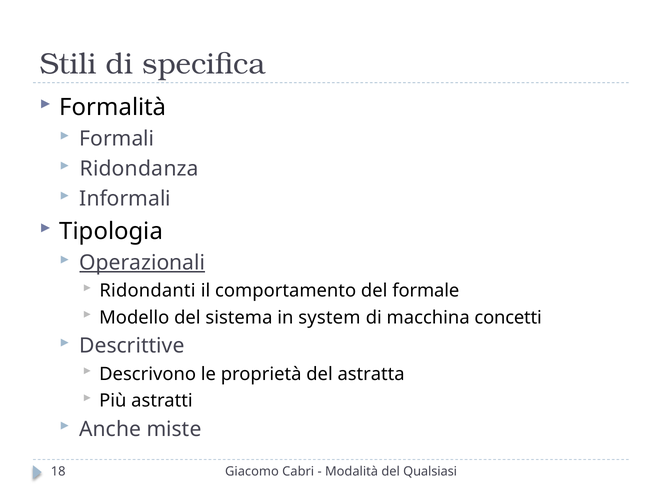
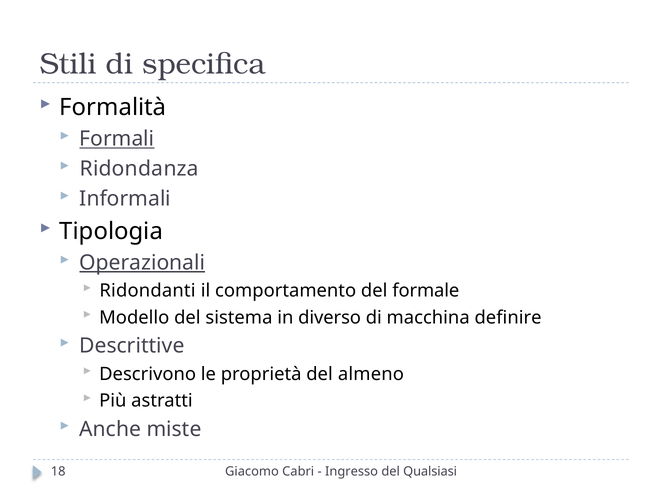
Formali underline: none -> present
system: system -> diverso
concetti: concetti -> definire
astratta: astratta -> almeno
Modalità: Modalità -> Ingresso
